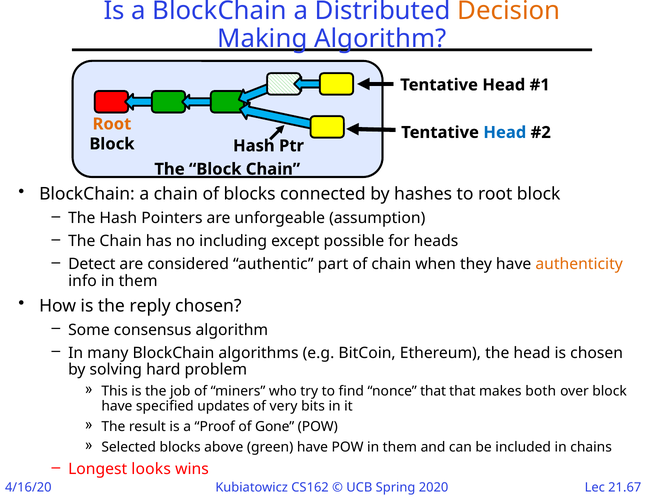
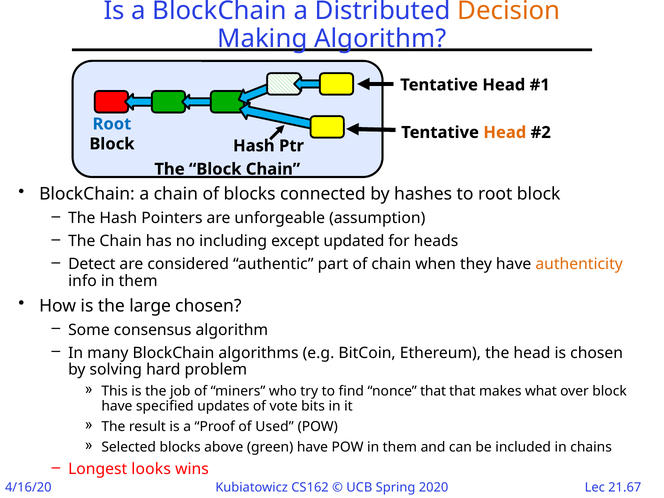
Root at (112, 124) colour: orange -> blue
Head at (505, 132) colour: blue -> orange
possible: possible -> updated
reply: reply -> large
both: both -> what
very: very -> vote
Gone: Gone -> Used
